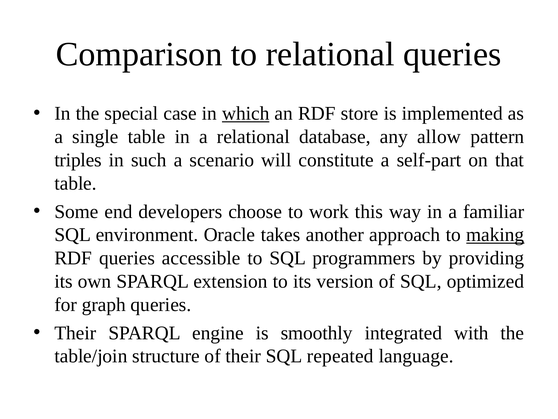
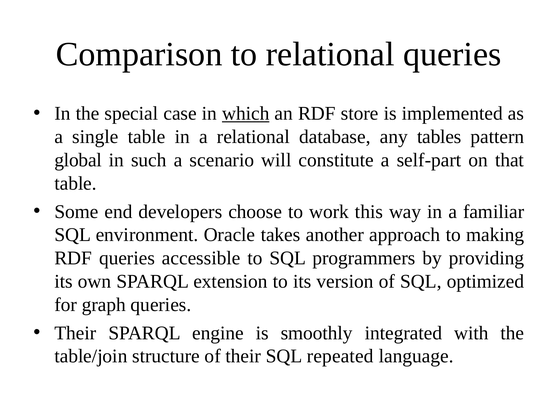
allow: allow -> tables
triples: triples -> global
making underline: present -> none
